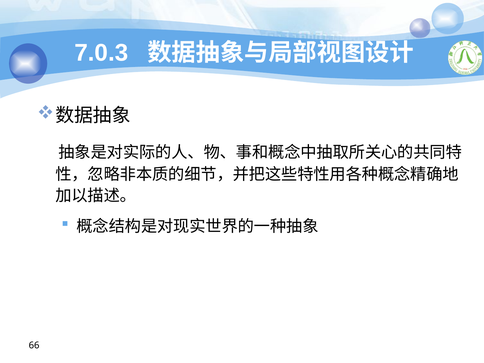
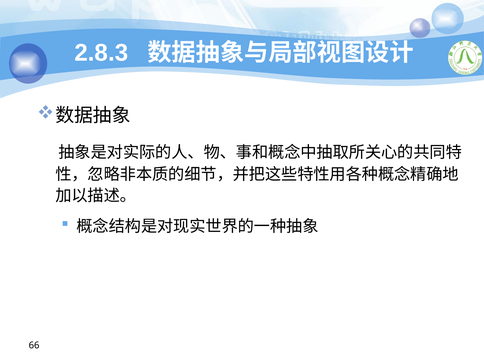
7.0.3: 7.0.3 -> 2.8.3
